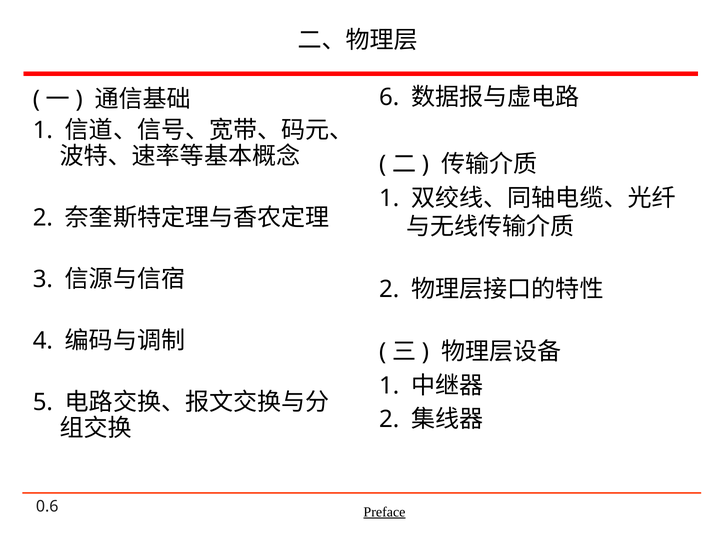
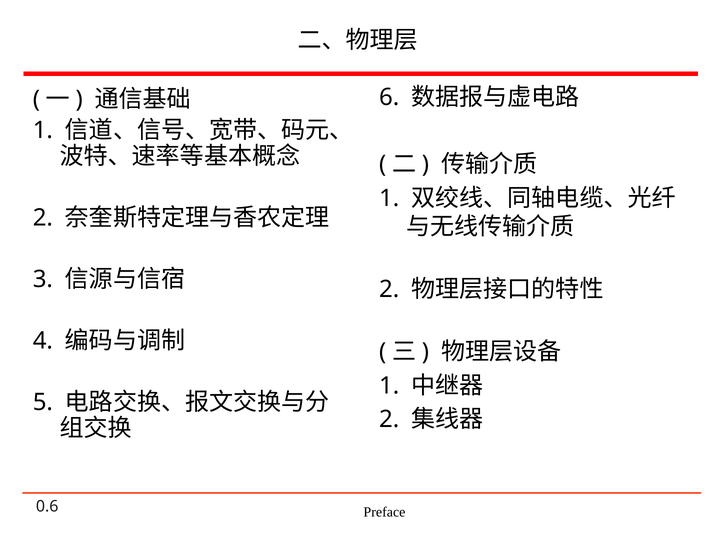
Preface underline: present -> none
